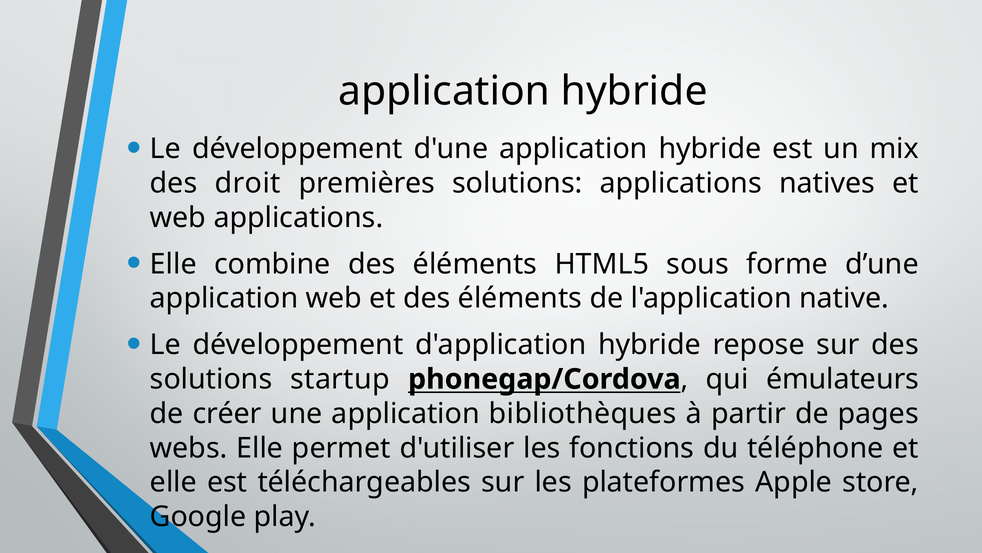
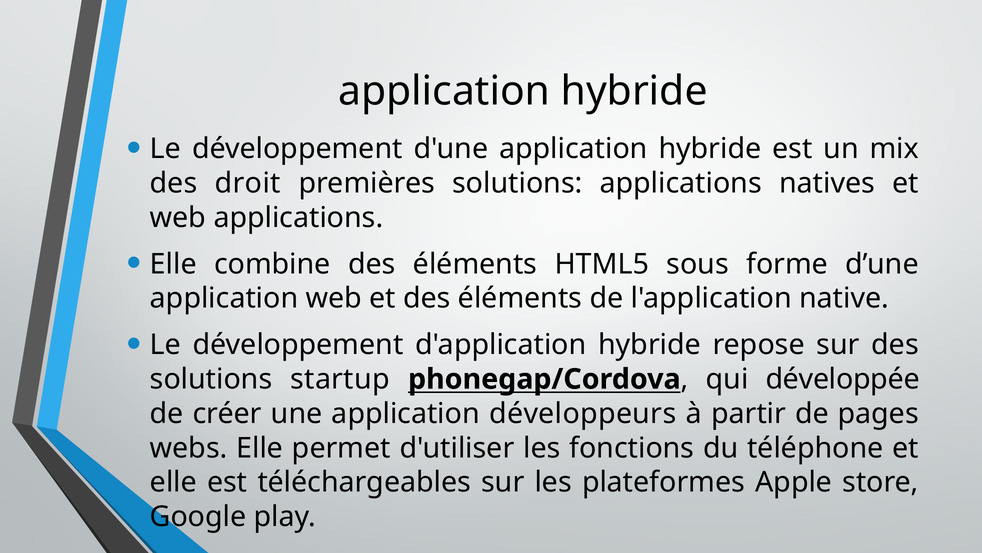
émulateurs: émulateurs -> développée
bibliothèques: bibliothèques -> développeurs
